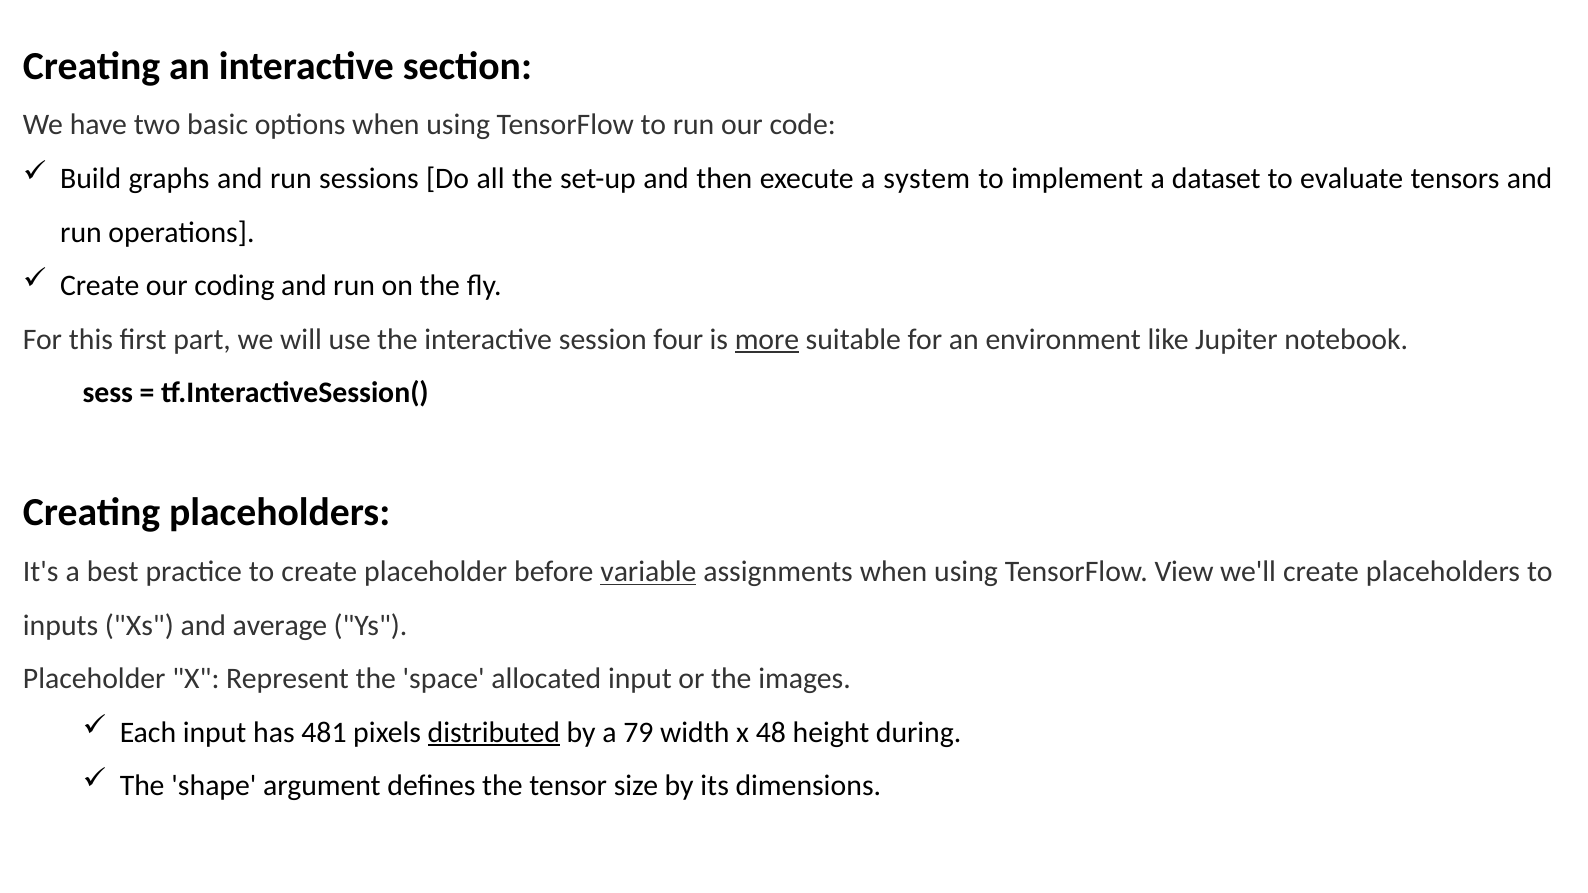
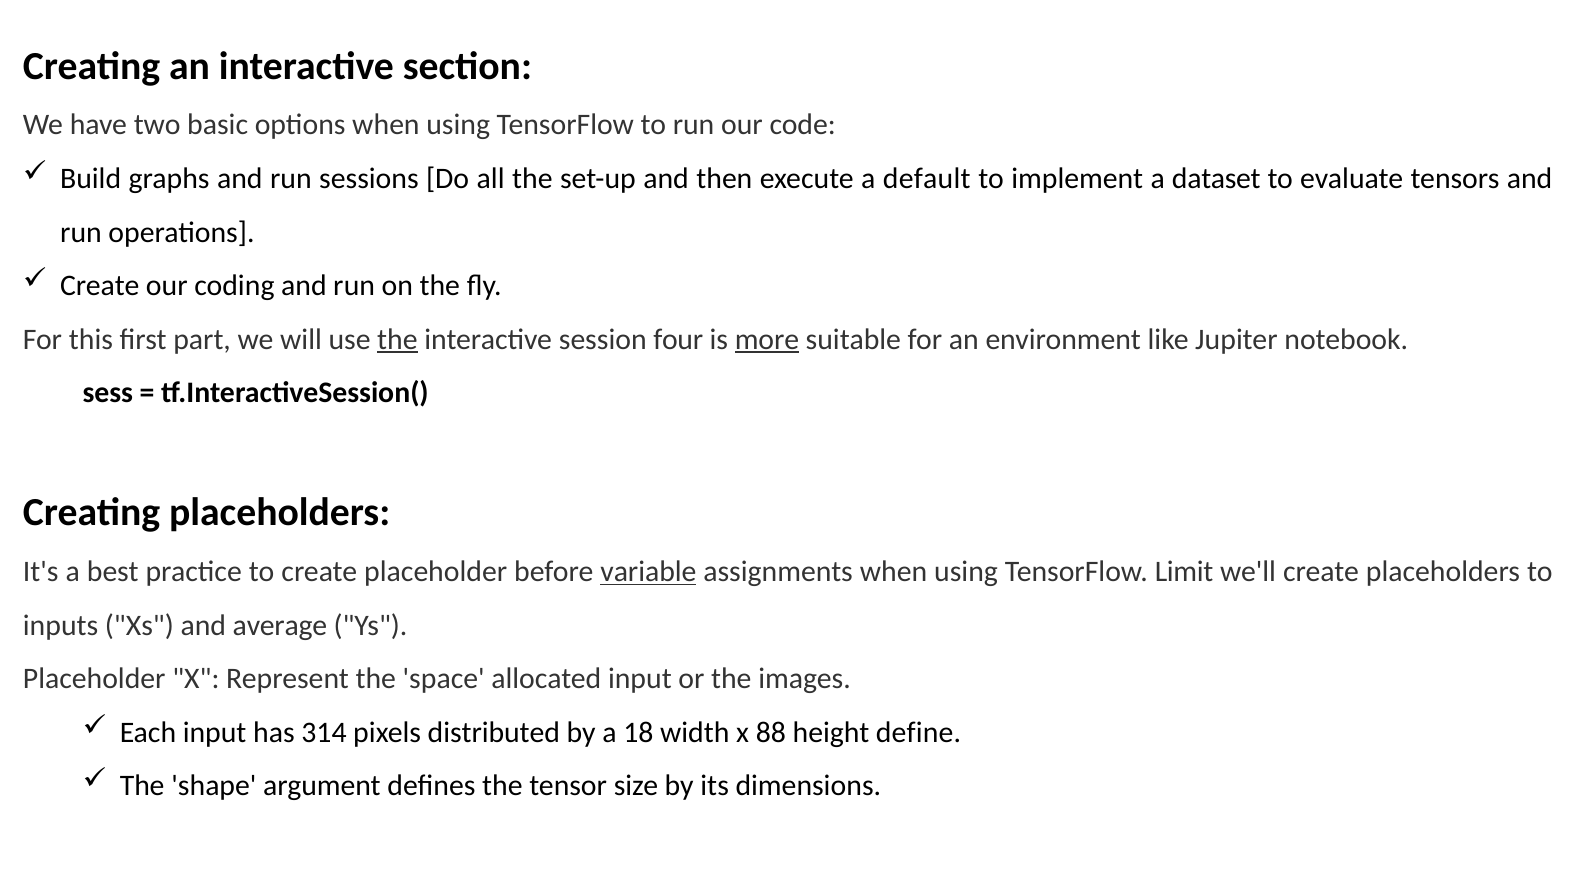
system: system -> default
the at (397, 340) underline: none -> present
View: View -> Limit
481: 481 -> 314
distributed underline: present -> none
79: 79 -> 18
48: 48 -> 88
during: during -> define
